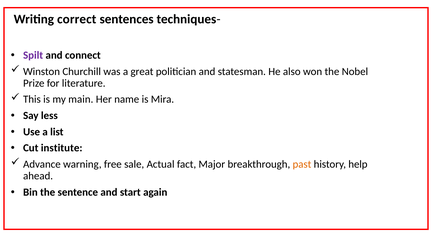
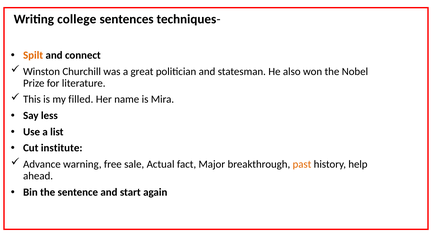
correct: correct -> college
Spilt colour: purple -> orange
main: main -> filled
